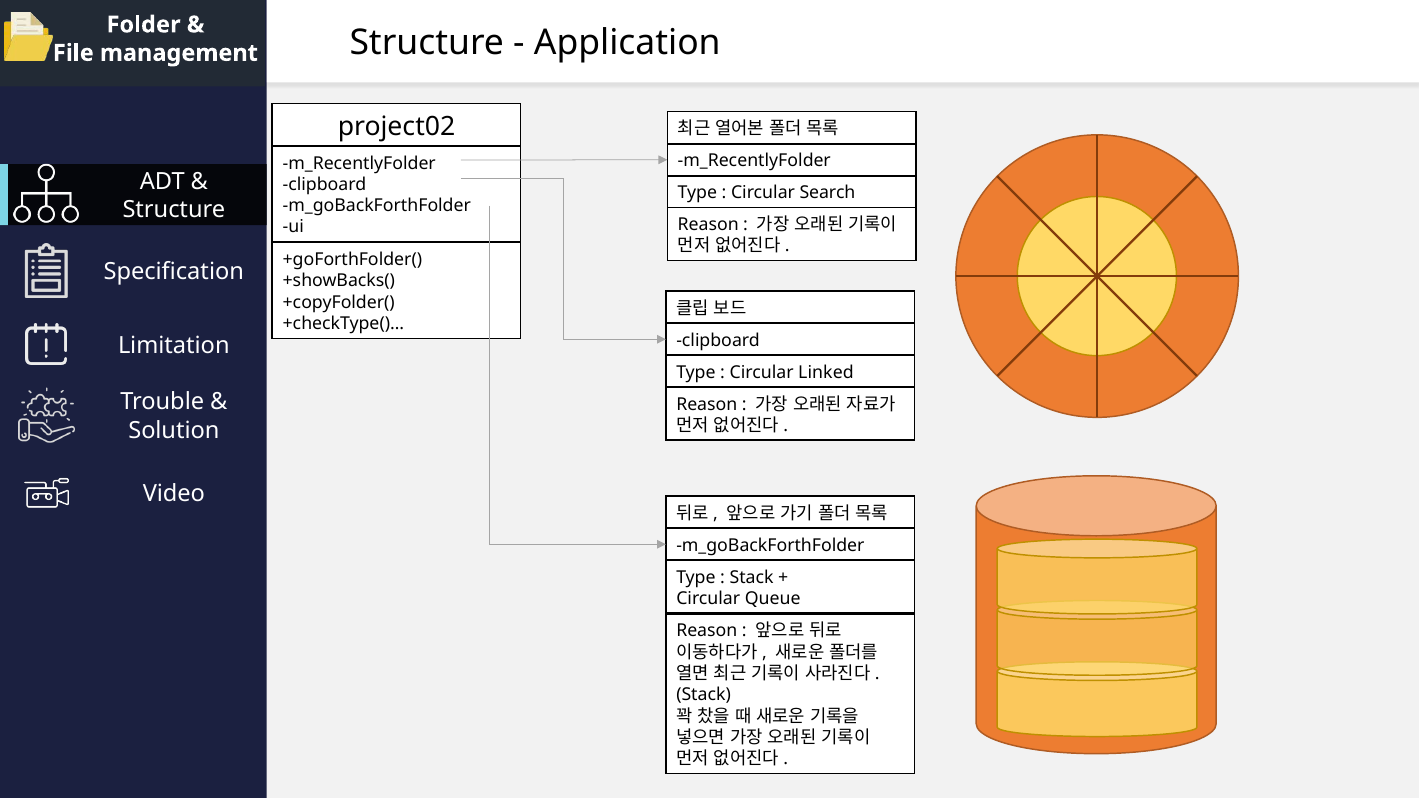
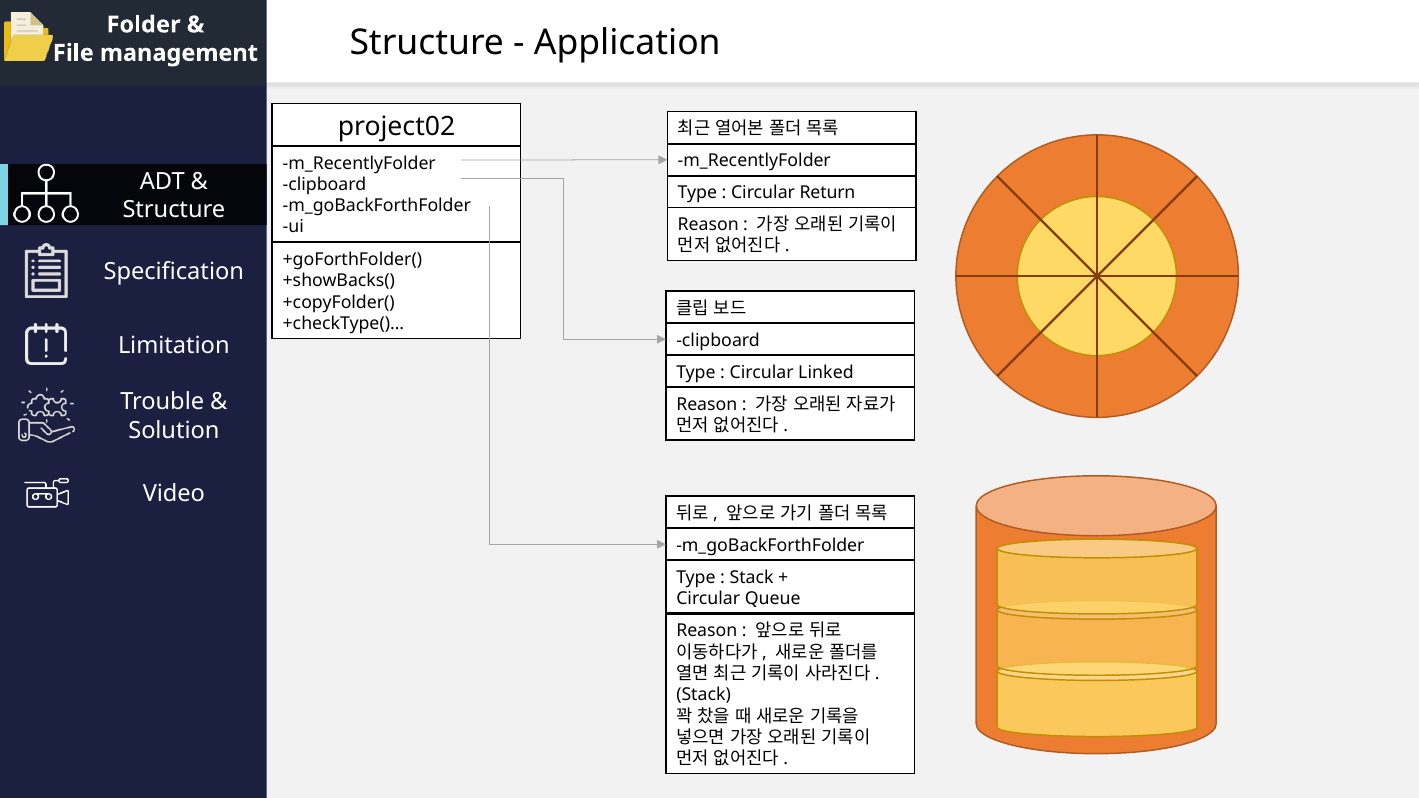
Search: Search -> Return
